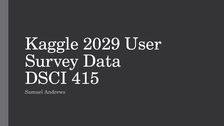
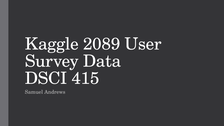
2029: 2029 -> 2089
